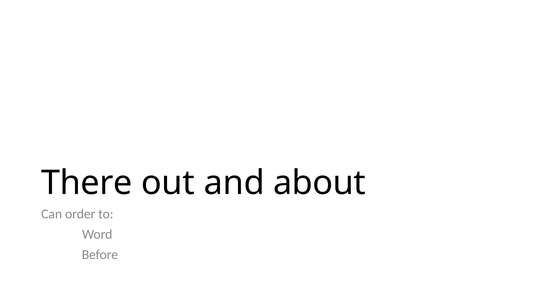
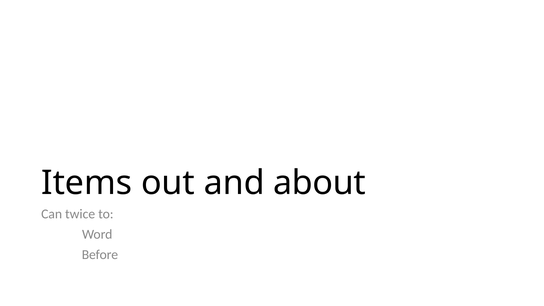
There: There -> Items
order: order -> twice
